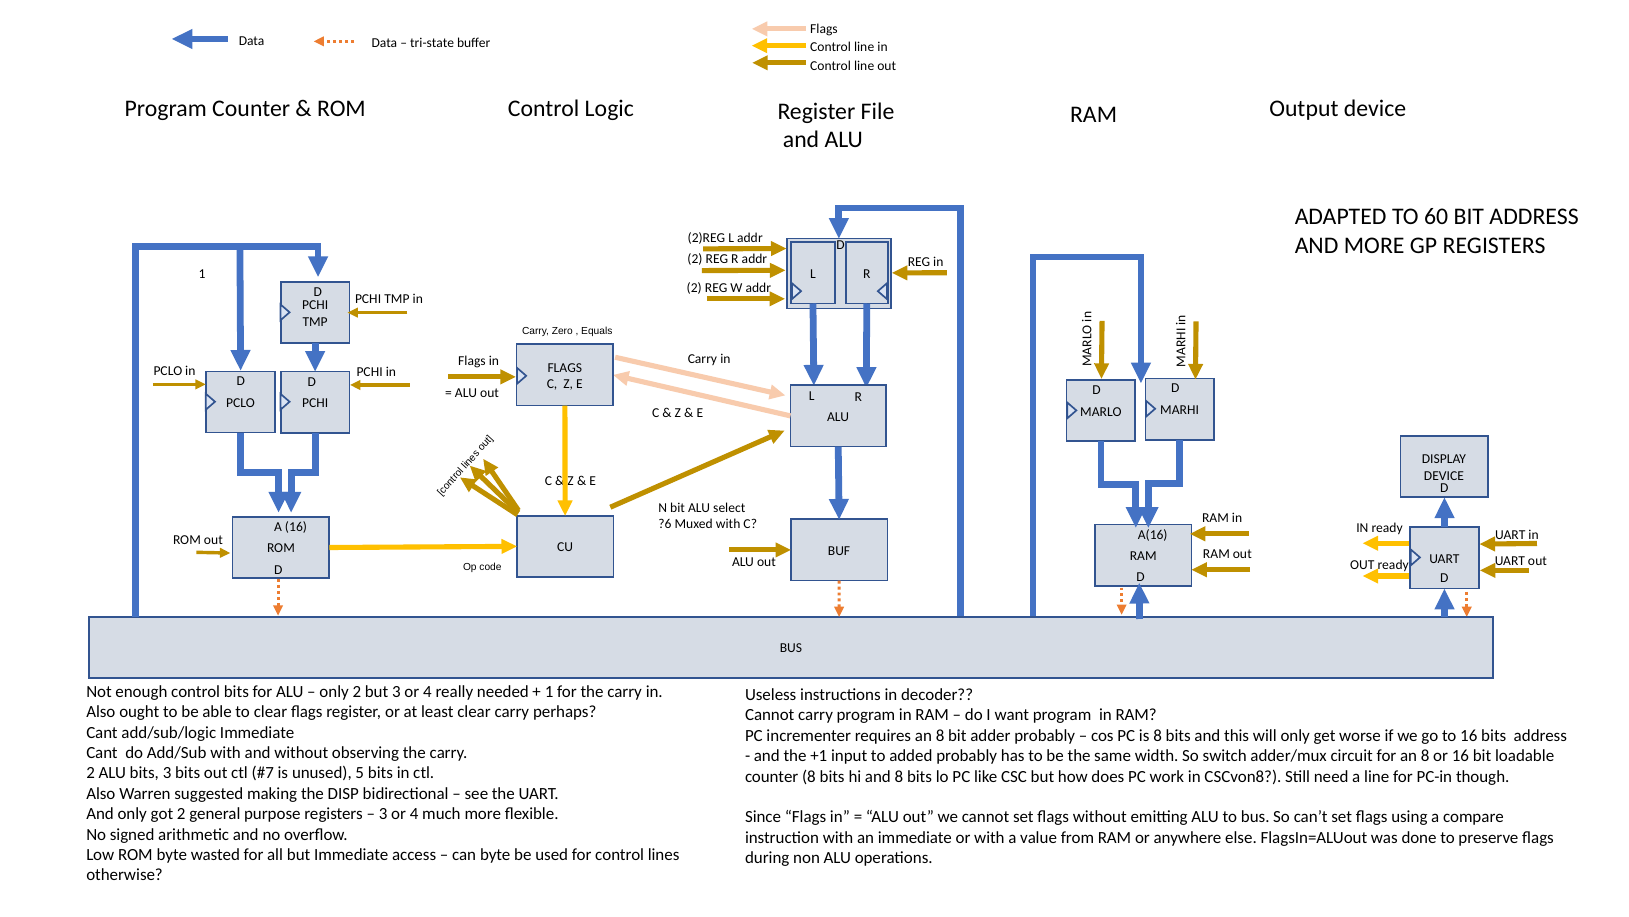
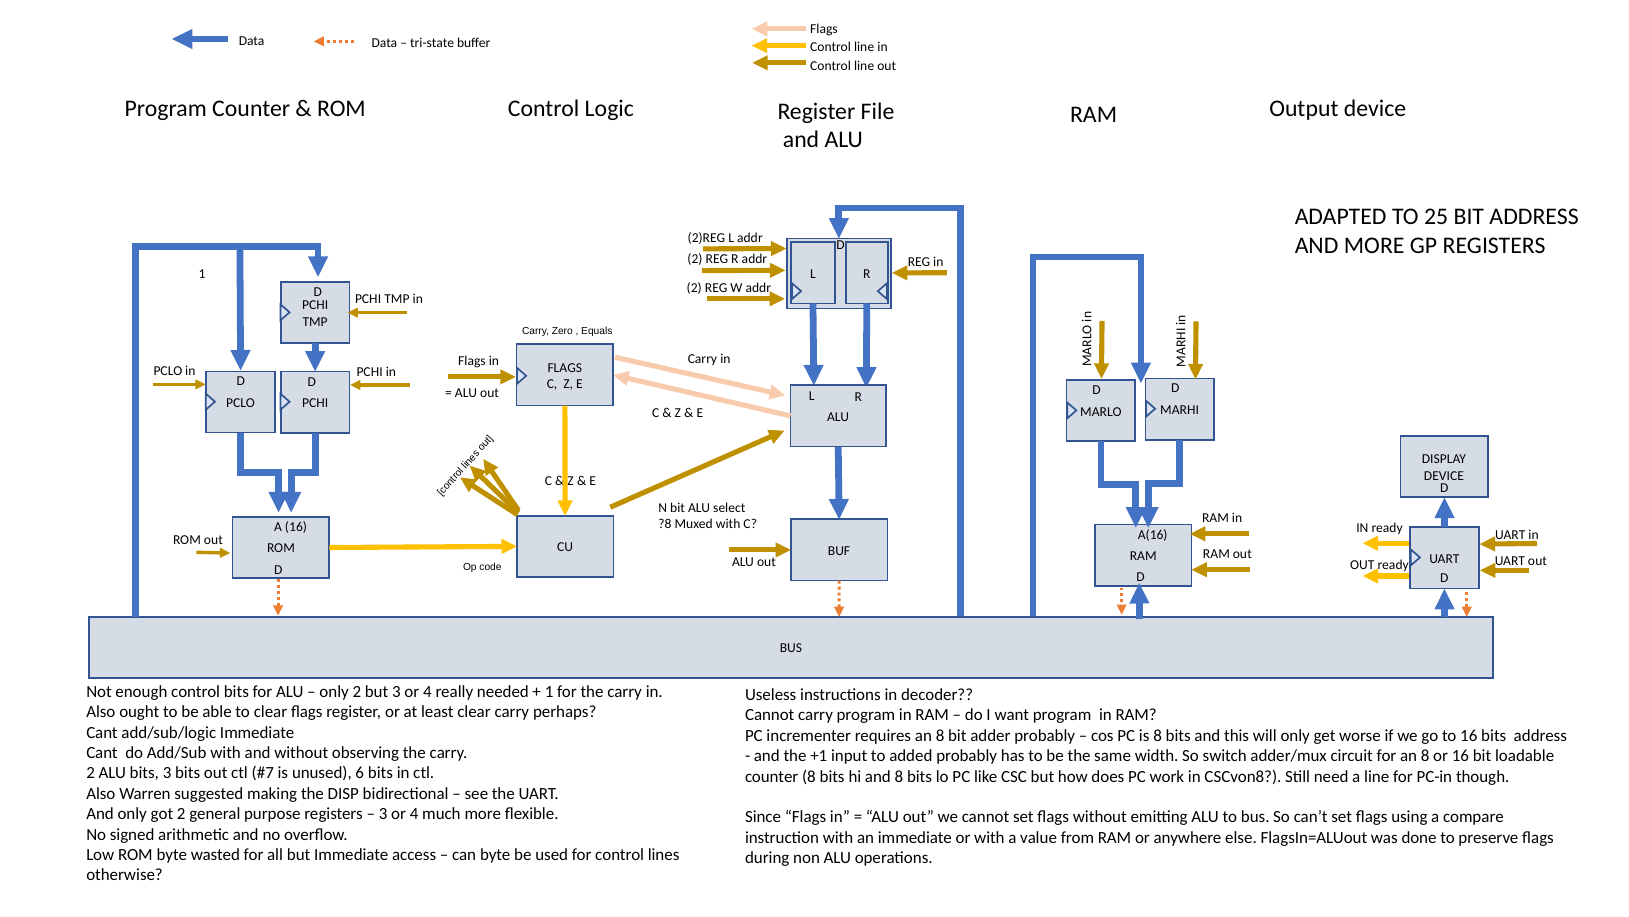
60: 60 -> 25
?6: ?6 -> ?8
5: 5 -> 6
